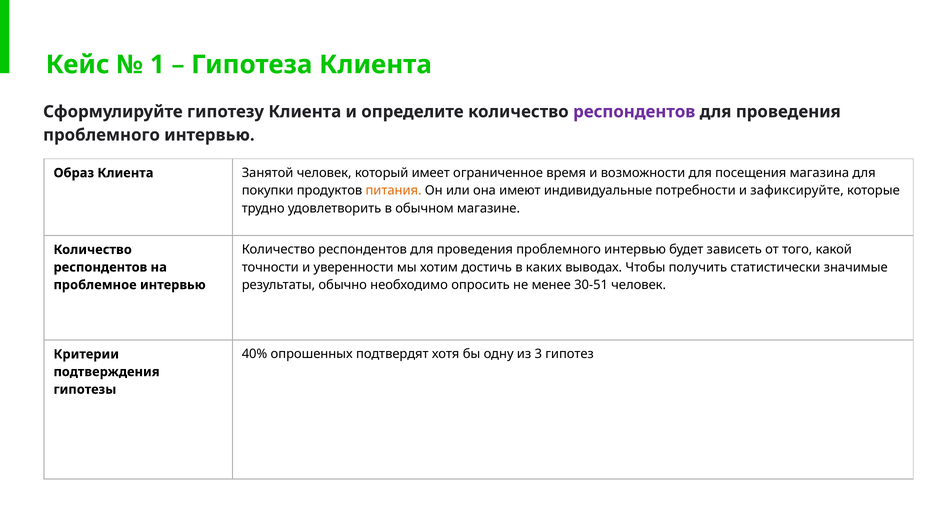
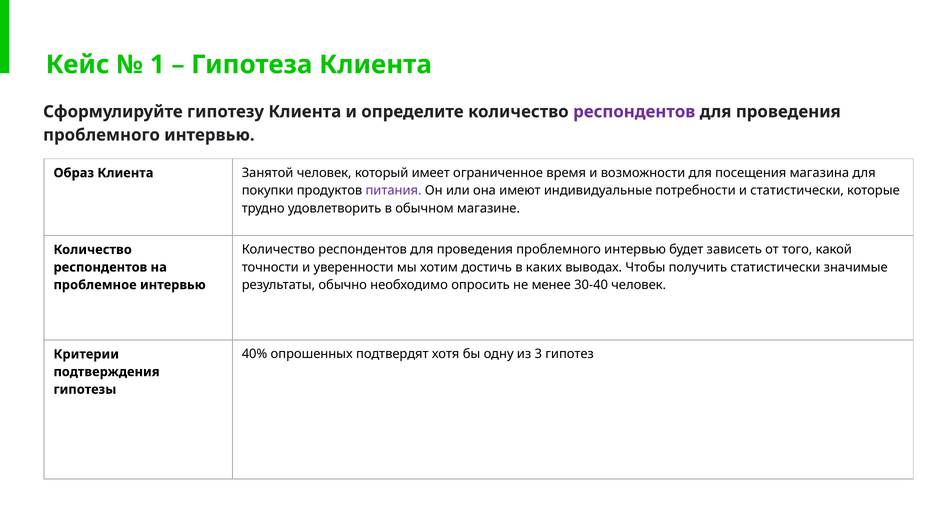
питания colour: orange -> purple
и зафиксируйте: зафиксируйте -> статистически
30-51: 30-51 -> 30-40
